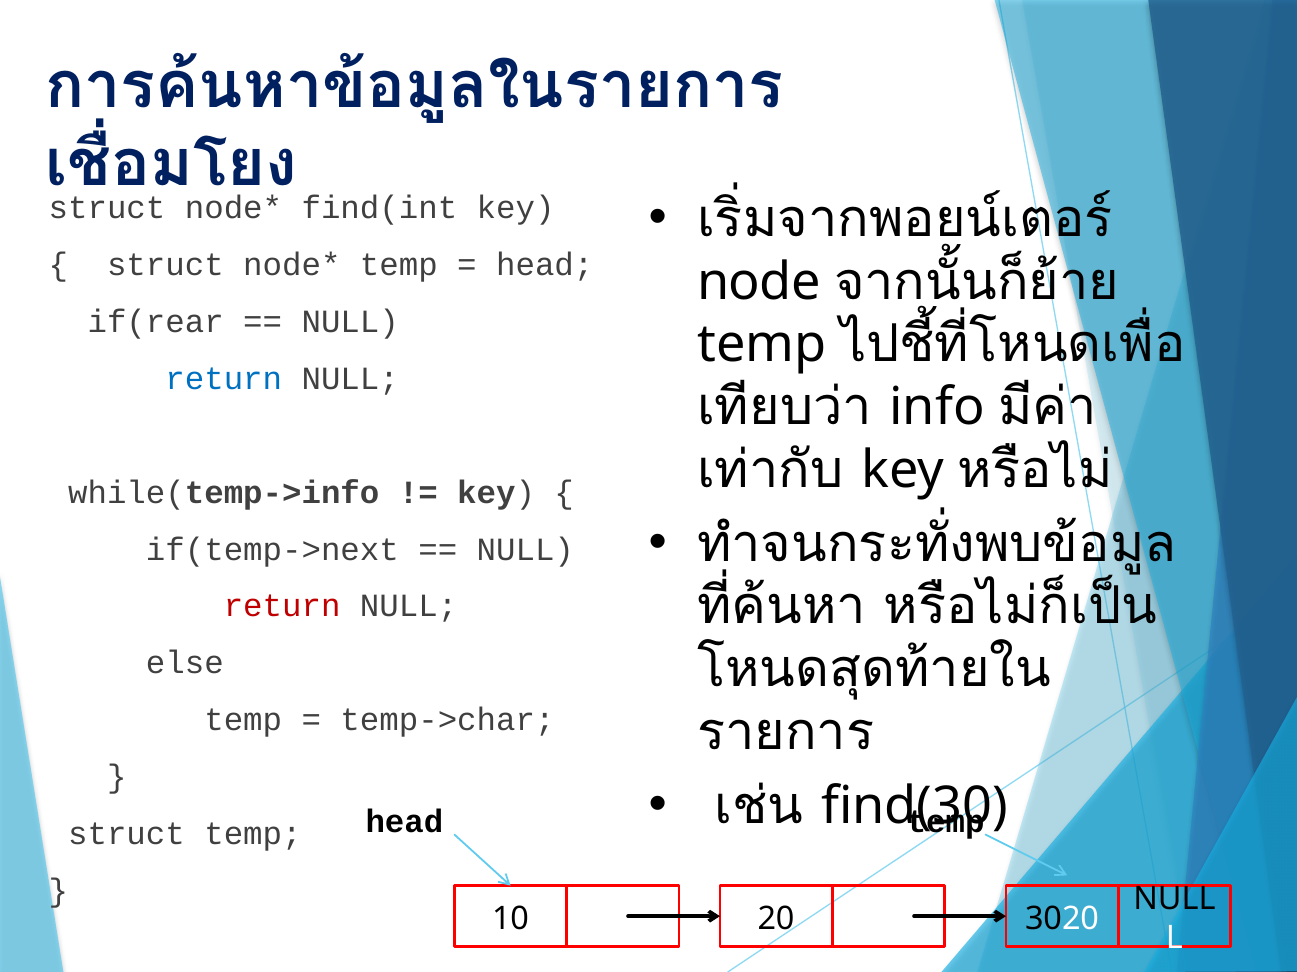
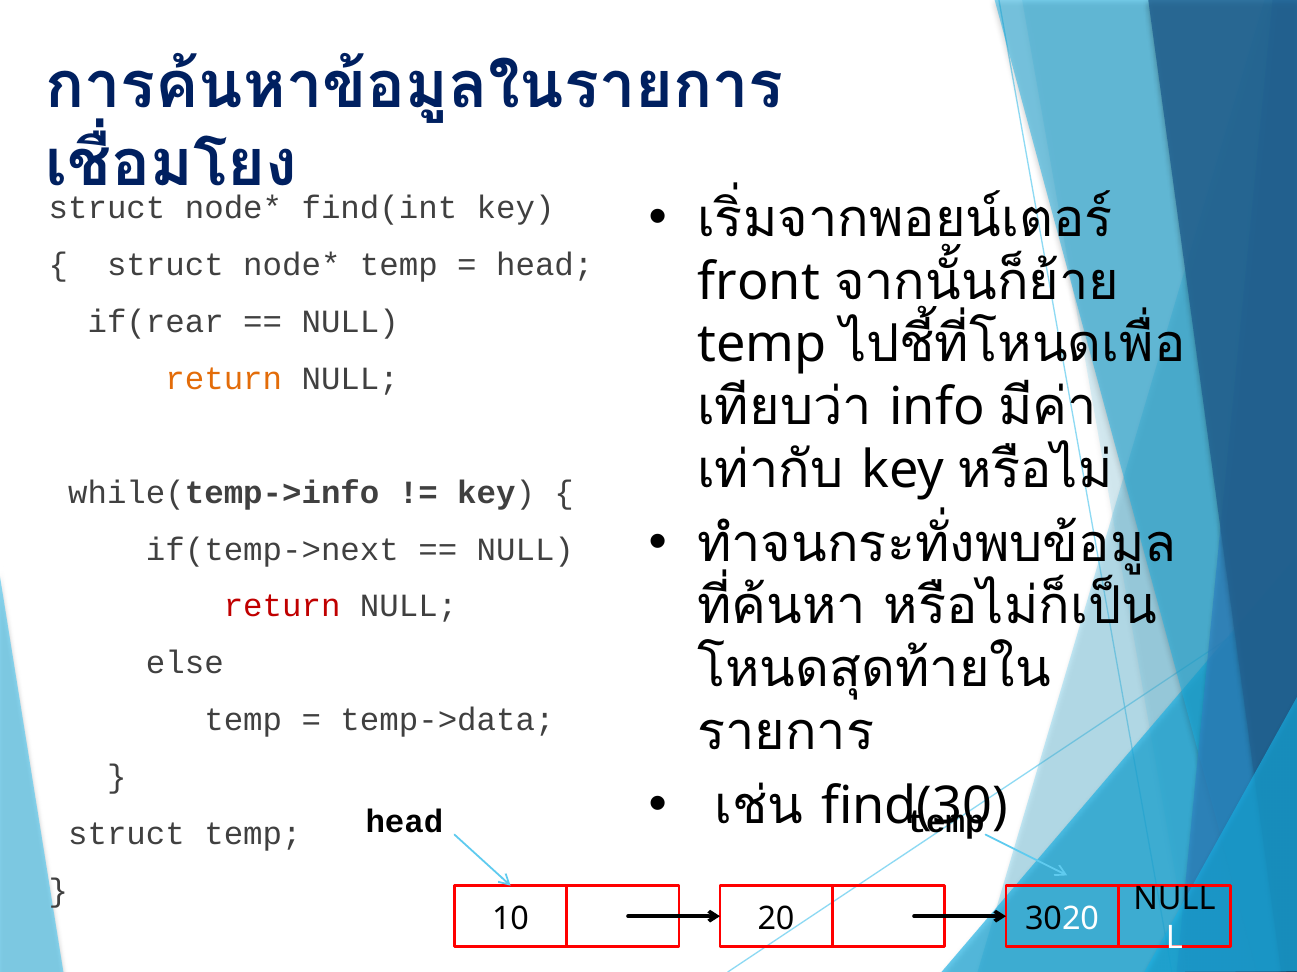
node: node -> front
return at (224, 379) colour: blue -> orange
temp->char: temp->char -> temp->data
